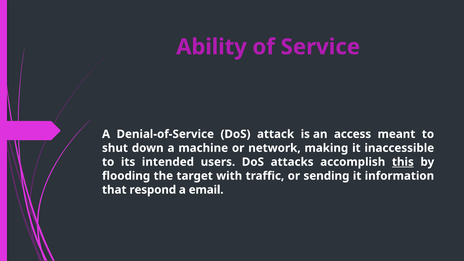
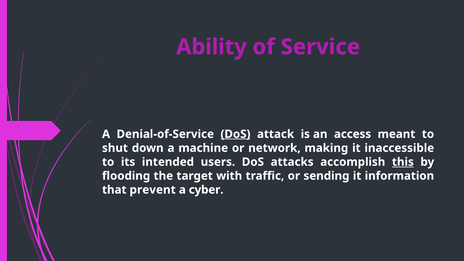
DoS at (235, 134) underline: none -> present
respond: respond -> prevent
email: email -> cyber
